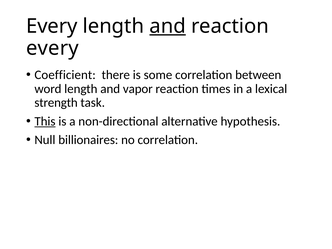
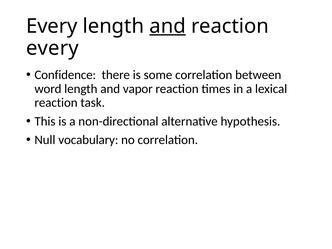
Coefficient: Coefficient -> Confidence
strength at (56, 103): strength -> reaction
This underline: present -> none
billionaires: billionaires -> vocabulary
